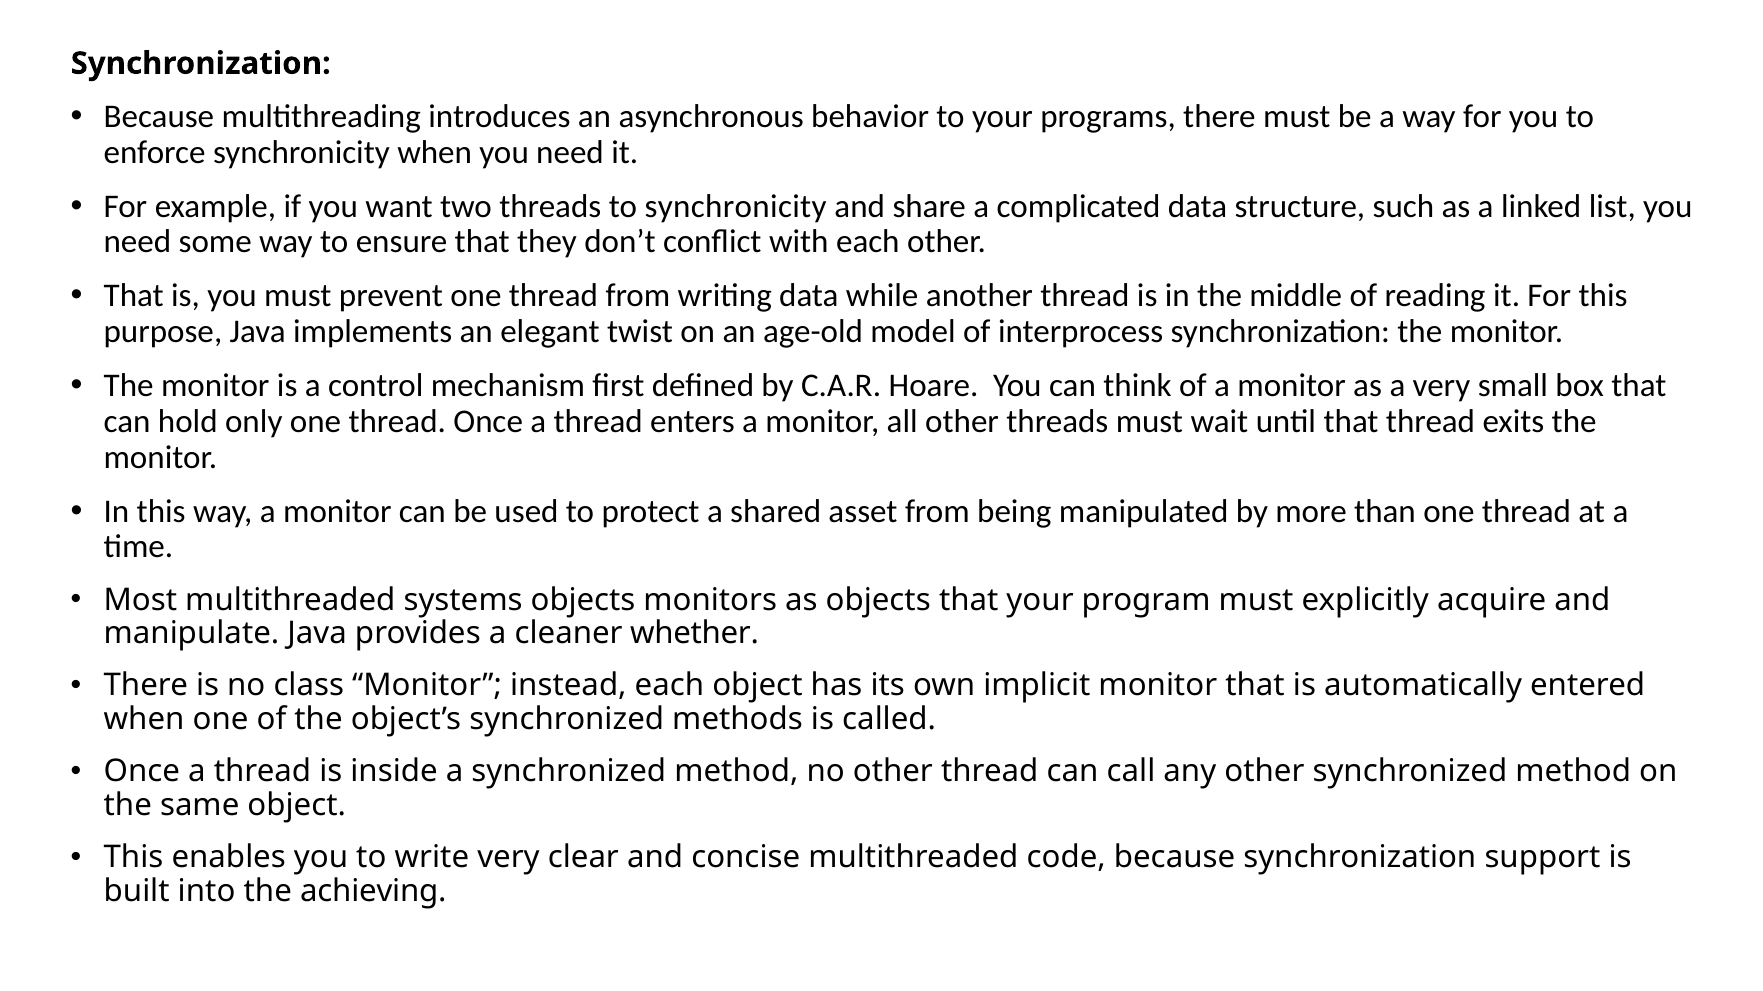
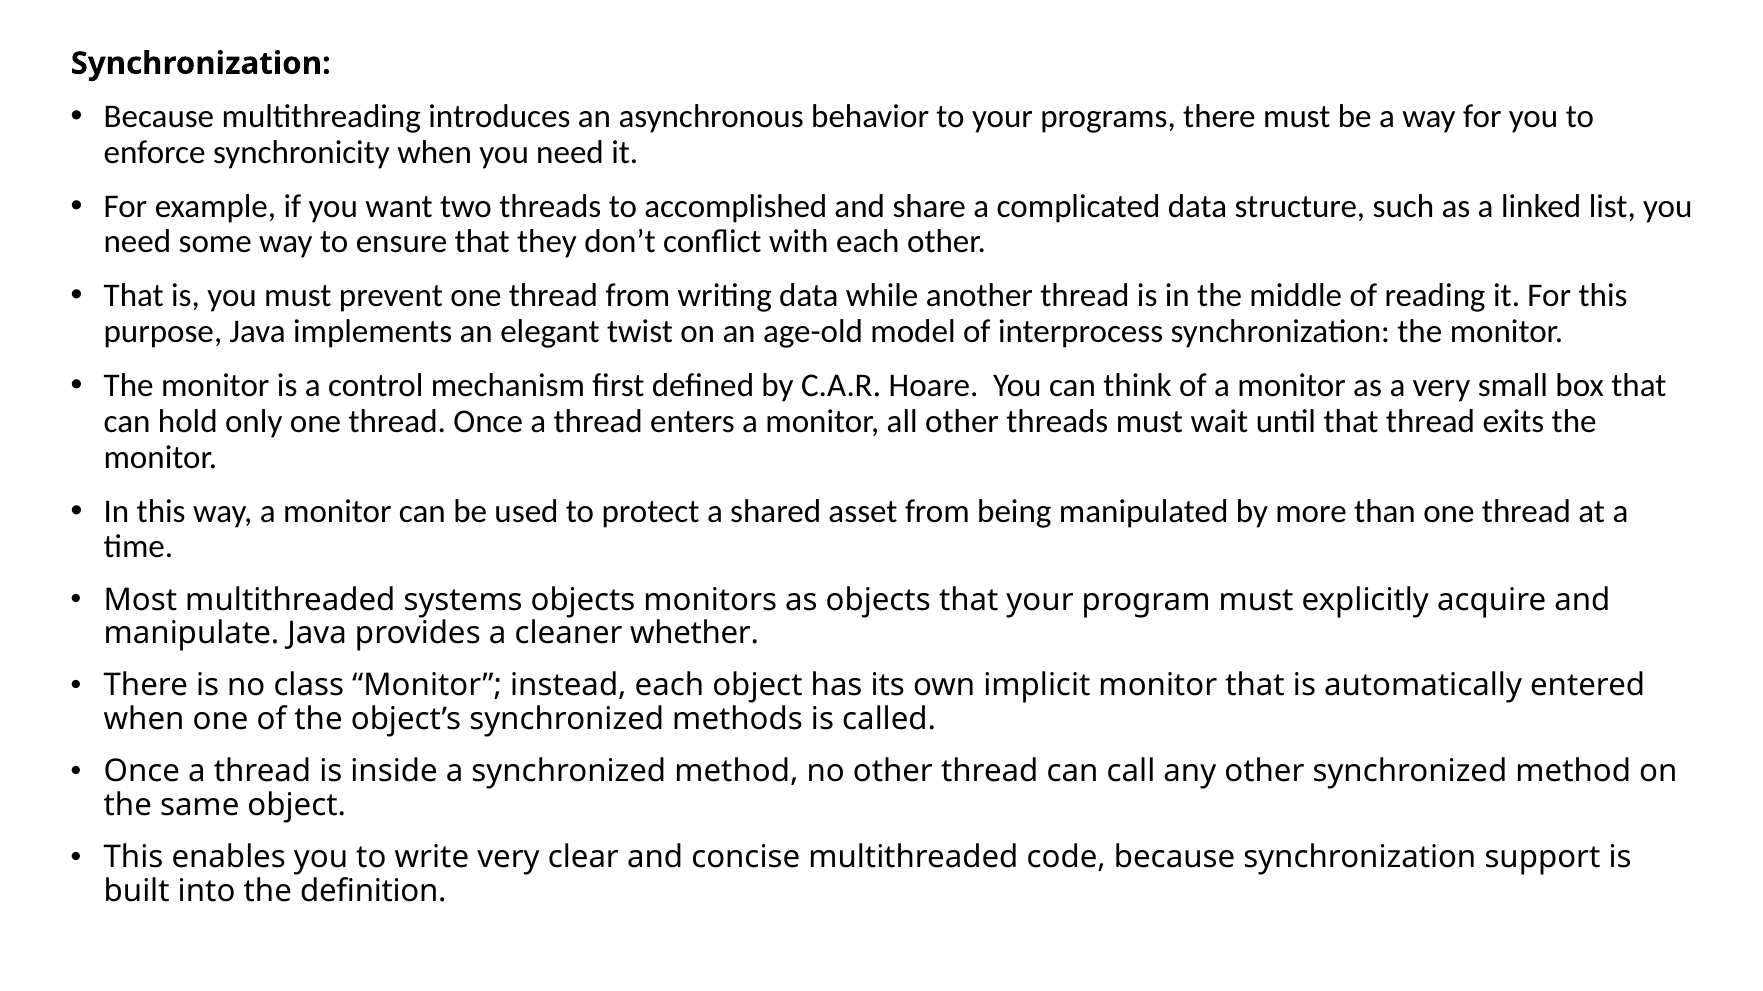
to synchronicity: synchronicity -> accomplished
achieving: achieving -> definition
